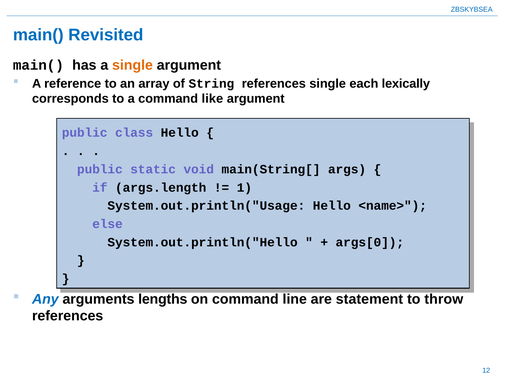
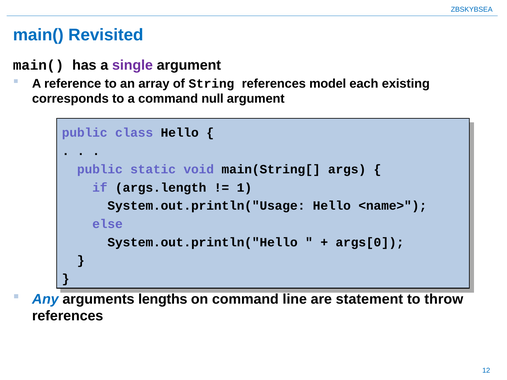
single at (133, 65) colour: orange -> purple
references single: single -> model
lexically: lexically -> existing
like: like -> null
